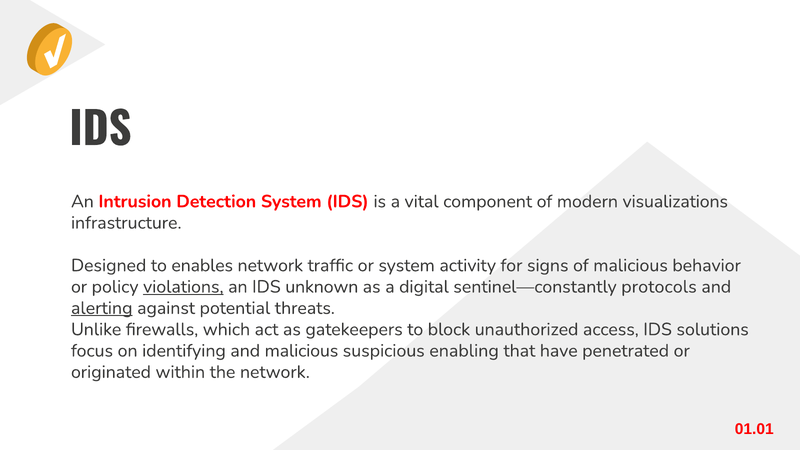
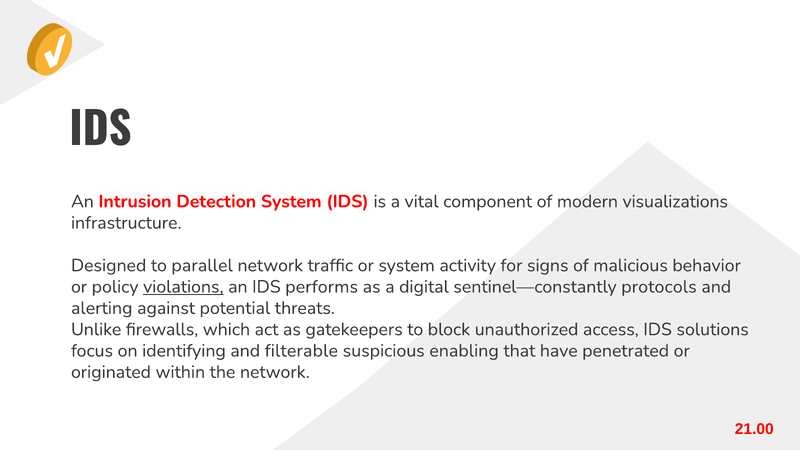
enables: enables -> parallel
unknown: unknown -> performs
alerting underline: present -> none
and malicious: malicious -> filterable
01.01: 01.01 -> 21.00
